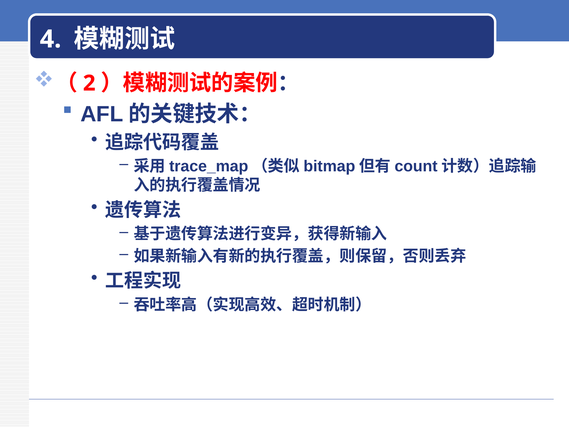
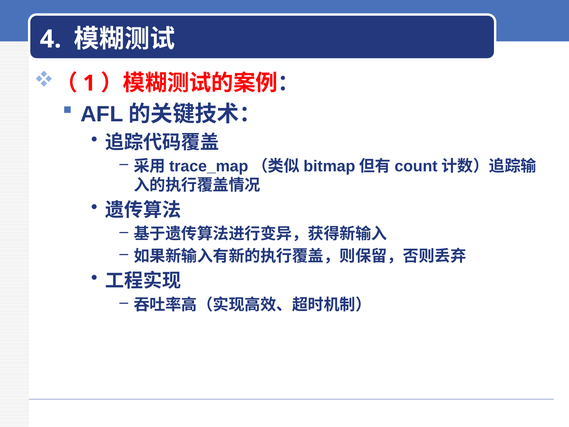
2: 2 -> 1
